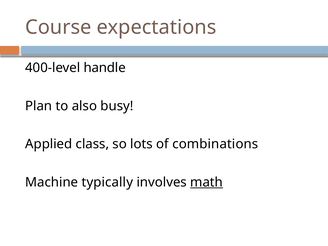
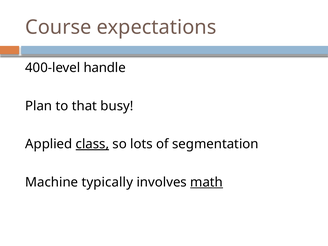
also: also -> that
class underline: none -> present
combinations: combinations -> segmentation
